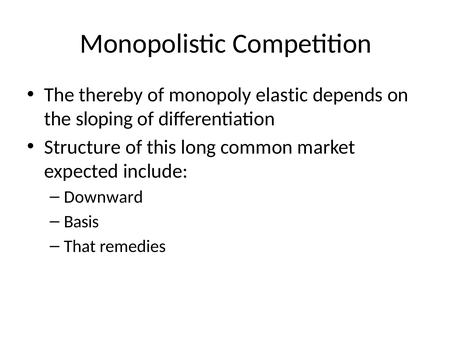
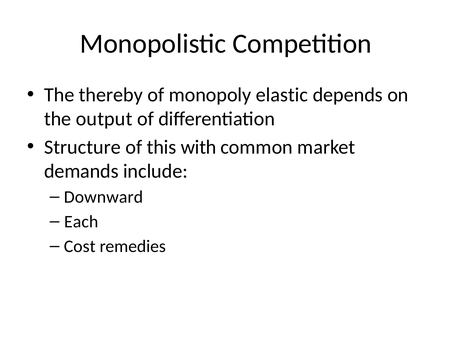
sloping: sloping -> output
long: long -> with
expected: expected -> demands
Basis: Basis -> Each
That: That -> Cost
